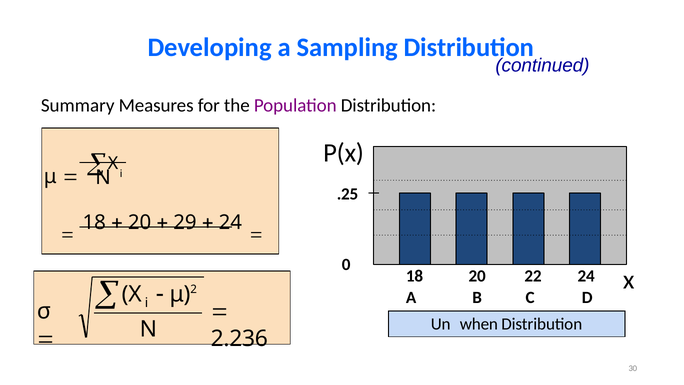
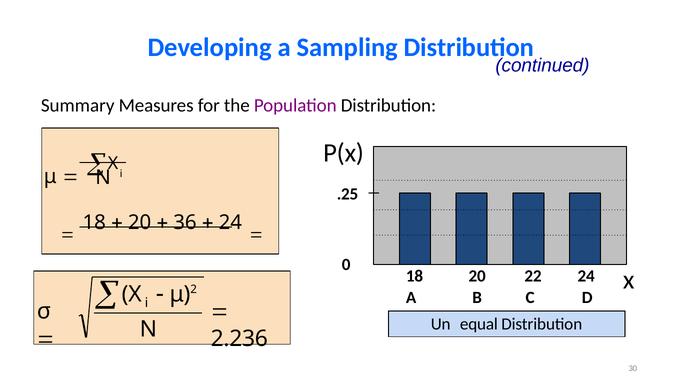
29: 29 -> 36
when: when -> equal
